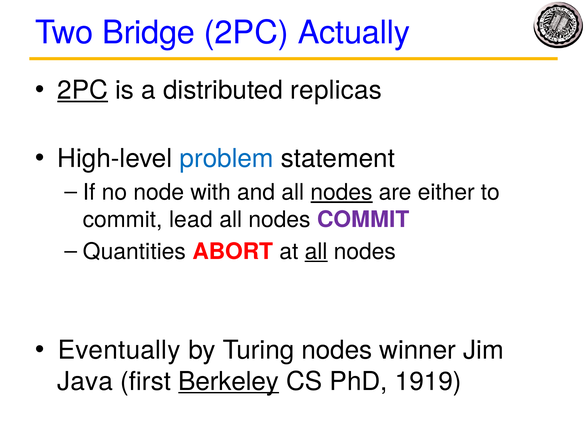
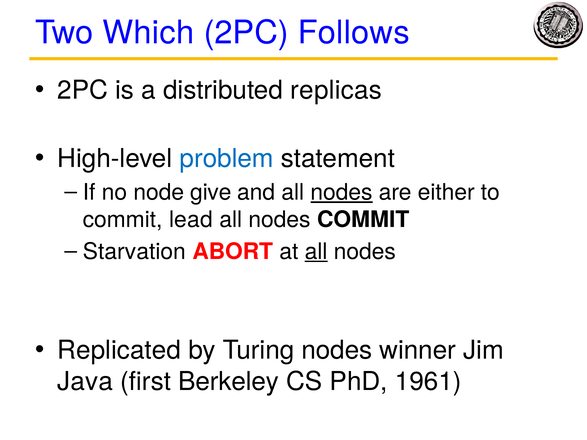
Bridge: Bridge -> Which
Actually: Actually -> Follows
2PC at (83, 90) underline: present -> none
with: with -> give
COMMIT at (363, 220) colour: purple -> black
Quantities: Quantities -> Starvation
Eventually: Eventually -> Replicated
Berkeley underline: present -> none
1919: 1919 -> 1961
